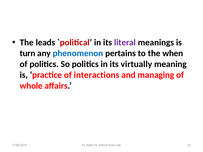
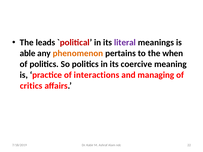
turn: turn -> able
phenomenon colour: blue -> orange
virtually: virtually -> coercive
whole: whole -> critics
